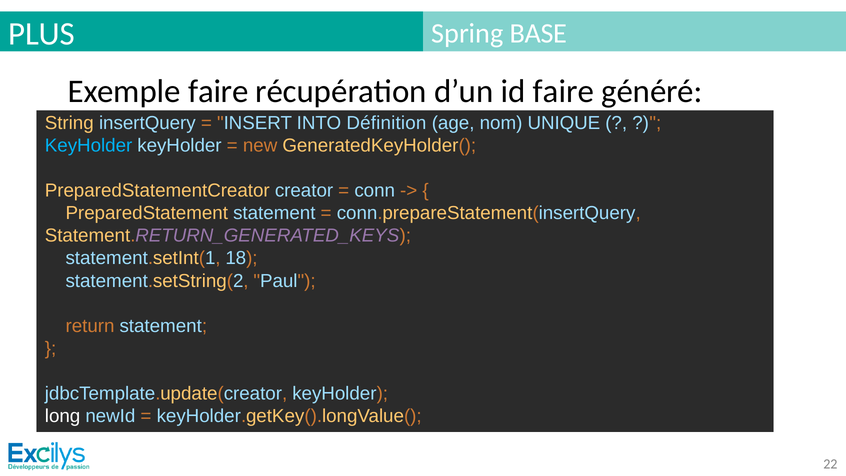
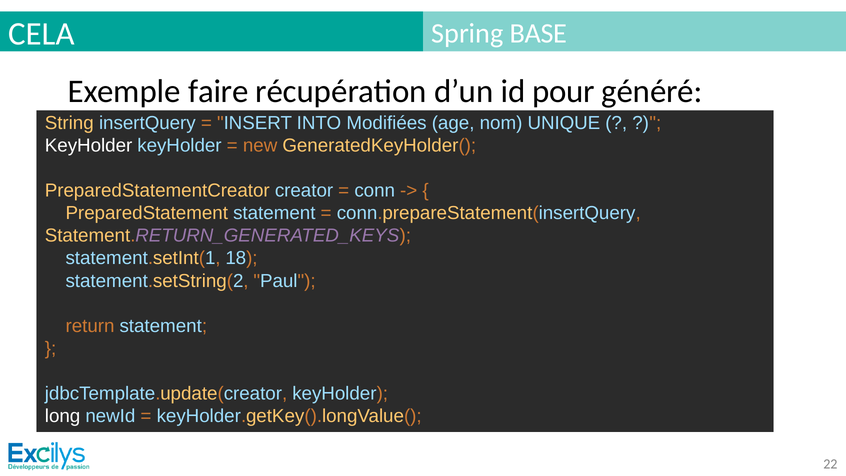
PLUS: PLUS -> CELA
id faire: faire -> pour
Définition: Définition -> Modifiées
KeyHolder at (89, 145) colour: light blue -> white
